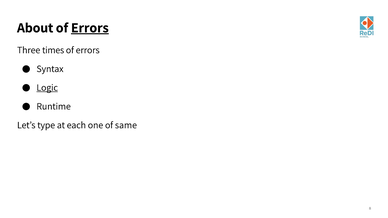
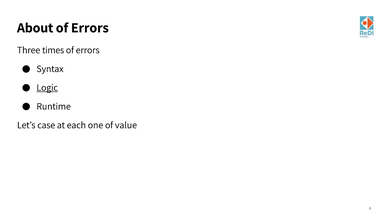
Errors at (90, 28) underline: present -> none
type: type -> case
same: same -> value
